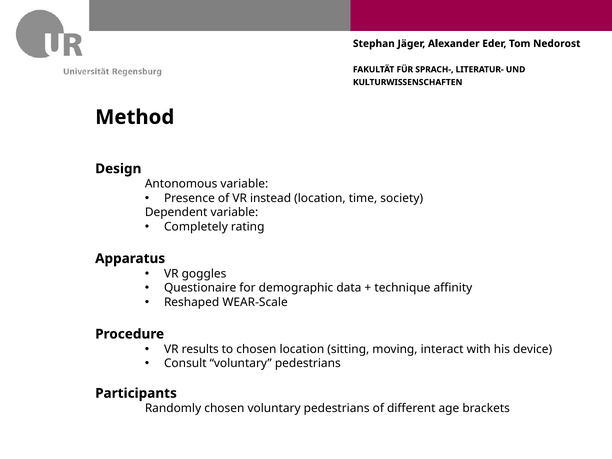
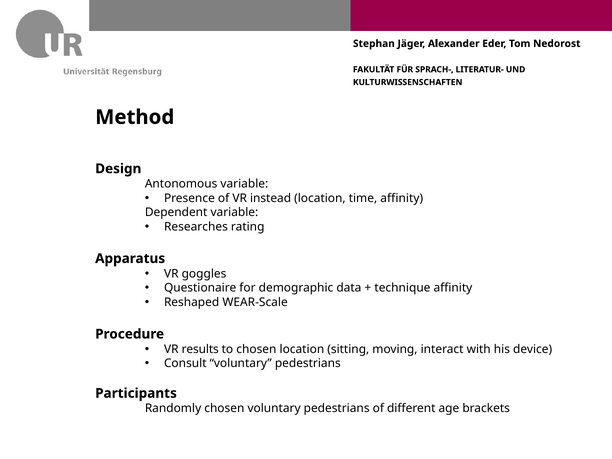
time society: society -> affinity
Completely: Completely -> Researches
